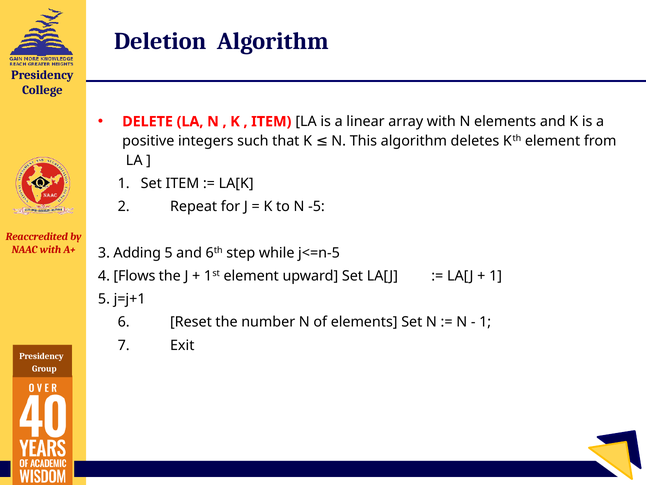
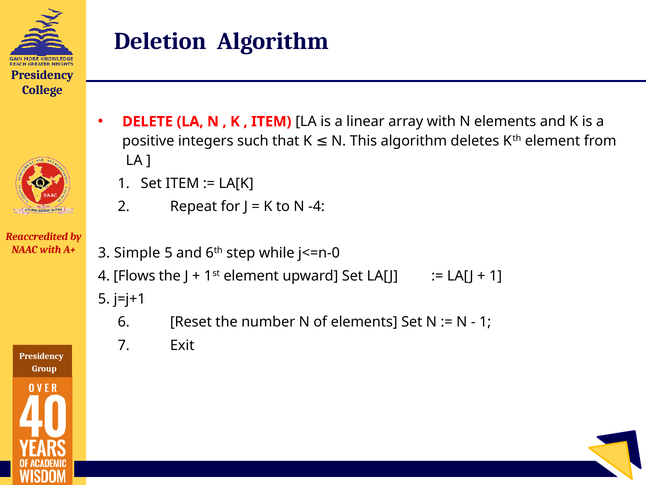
-5: -5 -> -4
Adding: Adding -> Simple
j<=n-5: j<=n-5 -> j<=n-0
